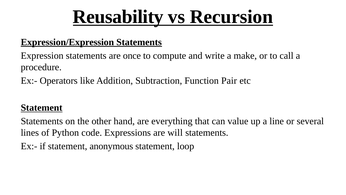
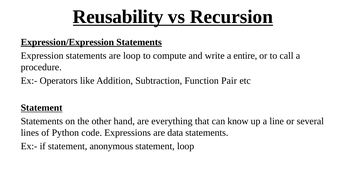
are once: once -> loop
make: make -> entire
value: value -> know
will: will -> data
